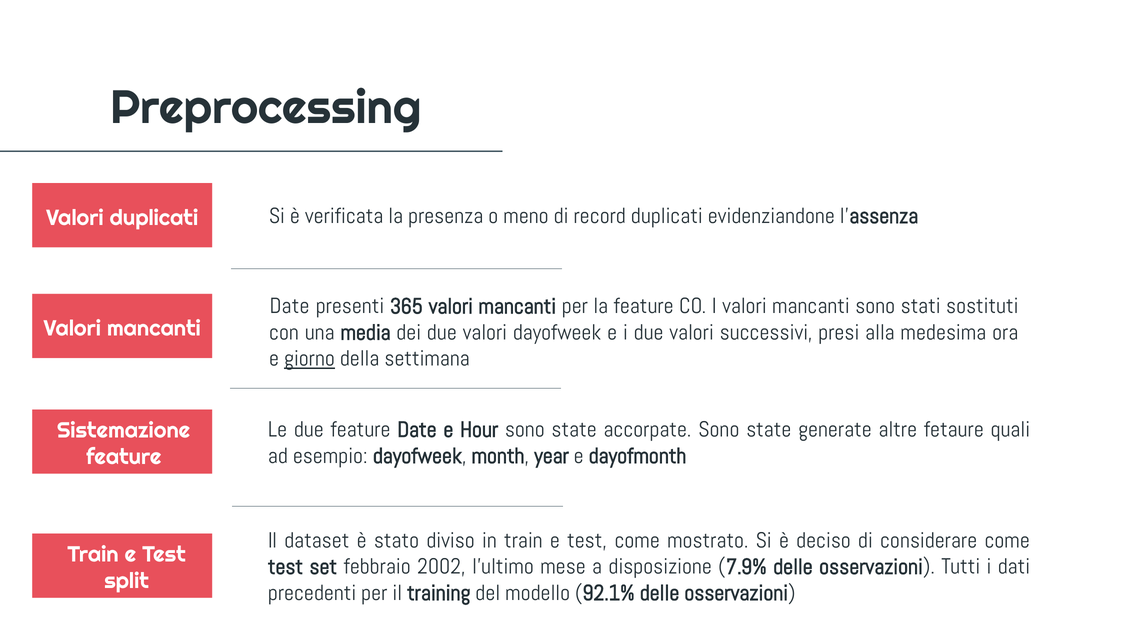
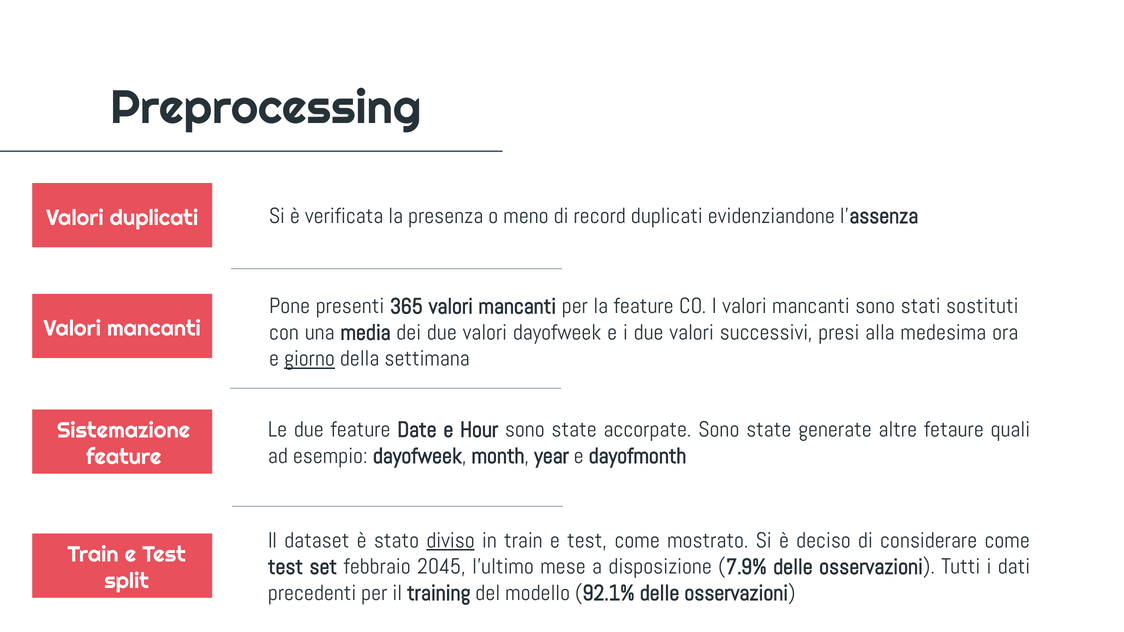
Date at (290, 306): Date -> Pone
diviso underline: none -> present
2002: 2002 -> 2045
